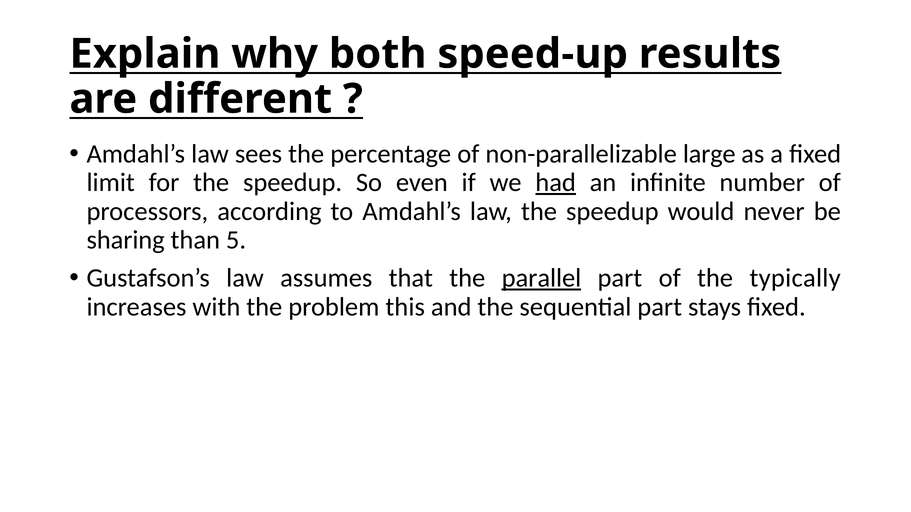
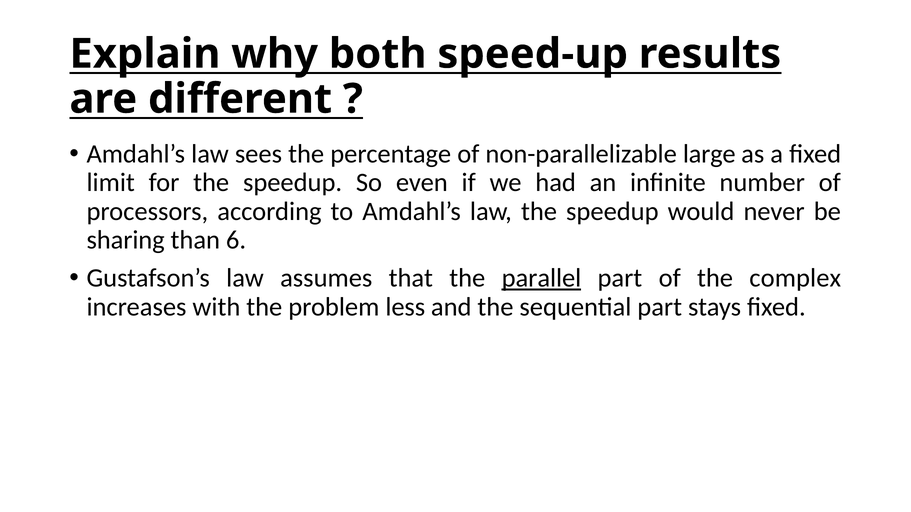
had underline: present -> none
5: 5 -> 6
typically: typically -> complex
this: this -> less
